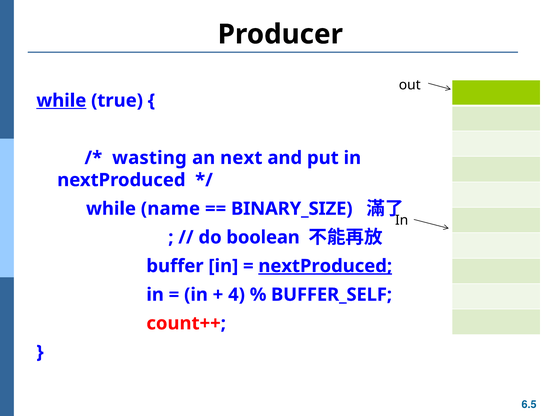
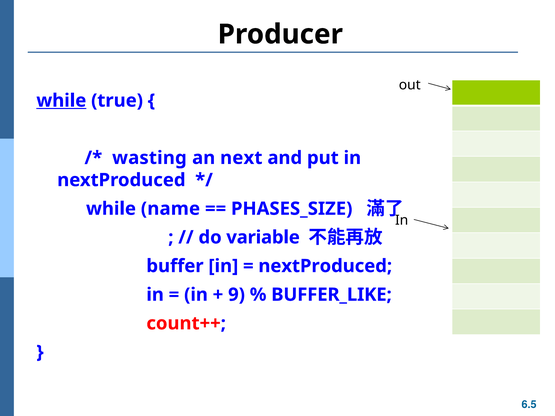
BINARY_SIZE: BINARY_SIZE -> PHASES_SIZE
boolean: boolean -> variable
nextProduced at (325, 266) underline: present -> none
4: 4 -> 9
BUFFER_SELF: BUFFER_SELF -> BUFFER_LIKE
